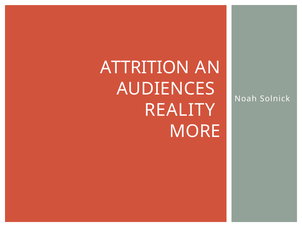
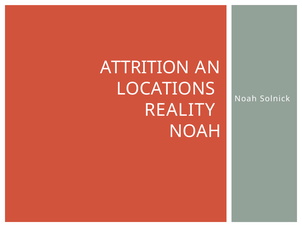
AUDIENCES: AUDIENCES -> LOCATIONS
MORE at (195, 131): MORE -> NOAH
